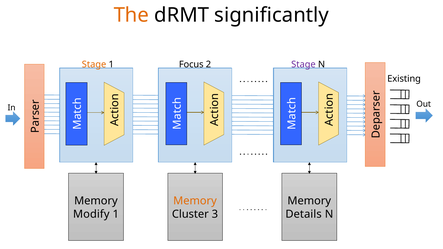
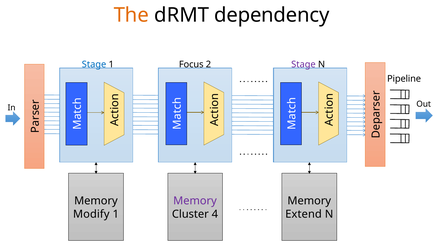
significantly: significantly -> dependency
Stage at (94, 64) colour: orange -> blue
Existing: Existing -> Pipeline
Memory at (195, 201) colour: orange -> purple
Cluster 3: 3 -> 4
Details: Details -> Extend
